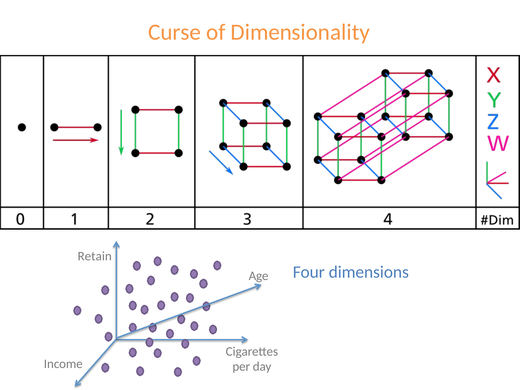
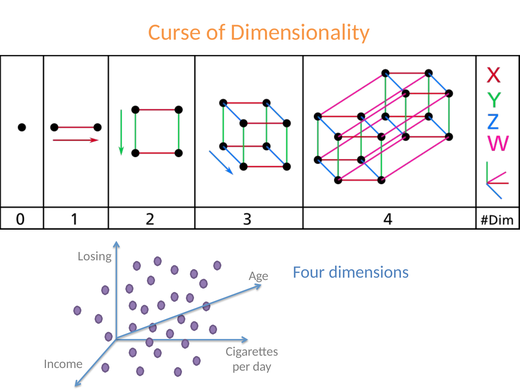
Retain: Retain -> Losing
